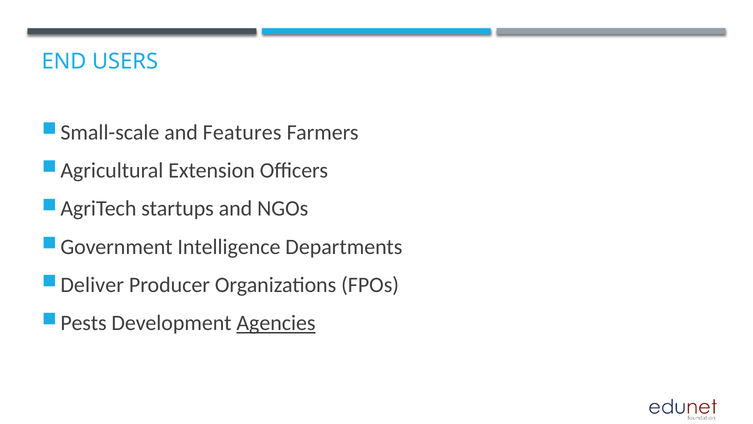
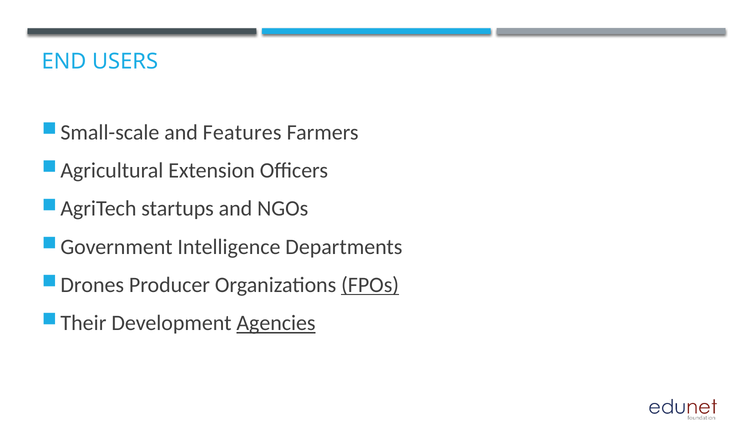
Deliver: Deliver -> Drones
FPOs underline: none -> present
Pests: Pests -> Their
